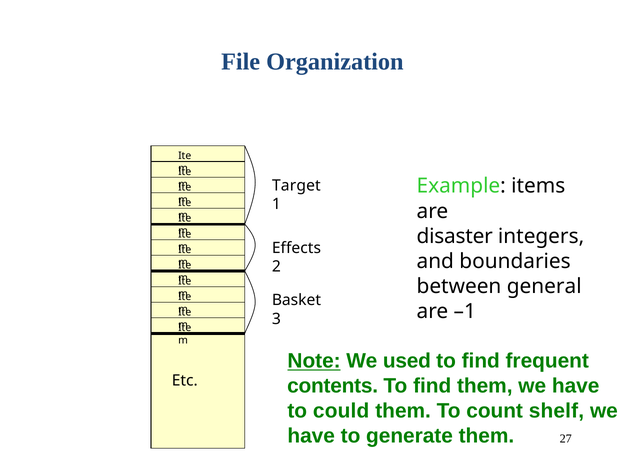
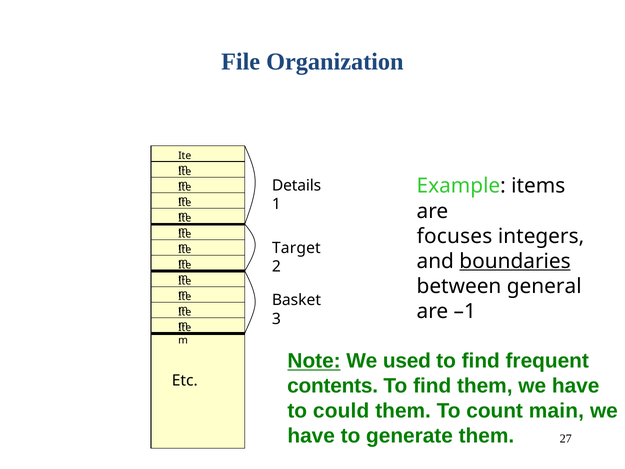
Target: Target -> Details
disaster: disaster -> focuses
Effects: Effects -> Target
boundaries underline: none -> present
shelf: shelf -> main
